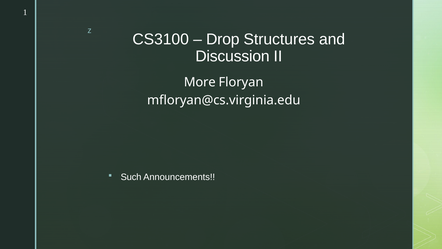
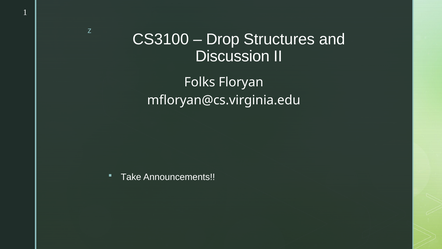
More: More -> Folks
Such: Such -> Take
